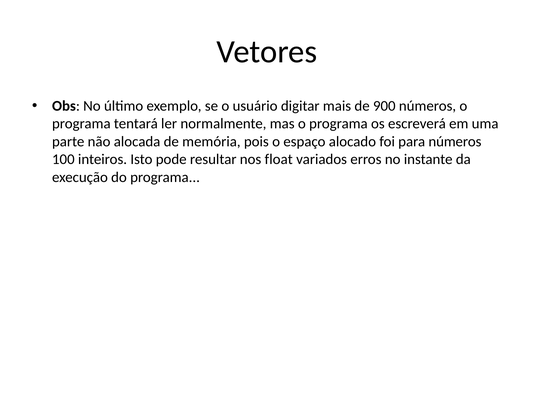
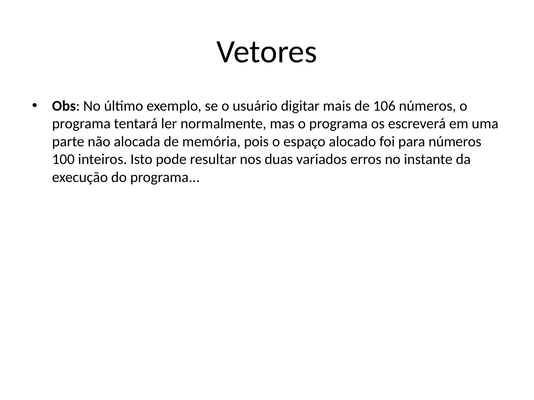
900: 900 -> 106
float: float -> duas
